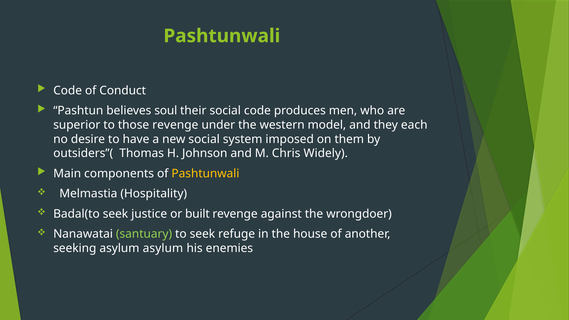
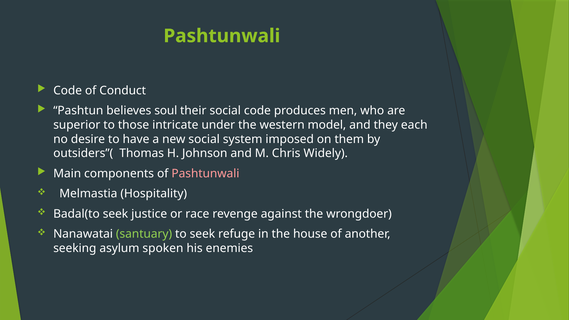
those revenge: revenge -> intricate
Pashtunwali at (205, 174) colour: yellow -> pink
built: built -> race
asylum asylum: asylum -> spoken
